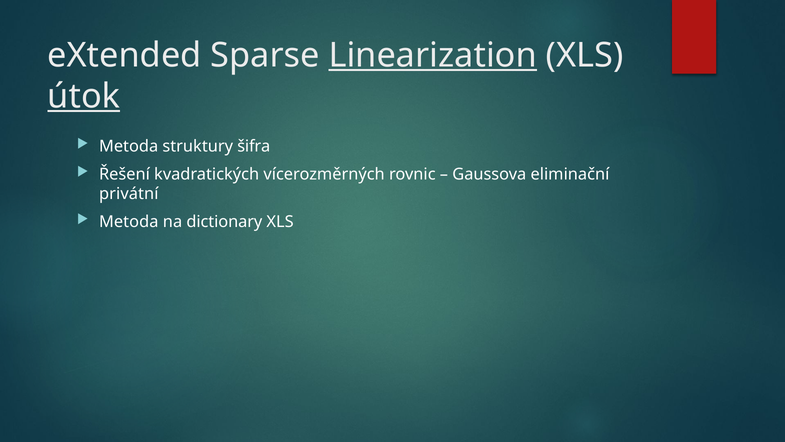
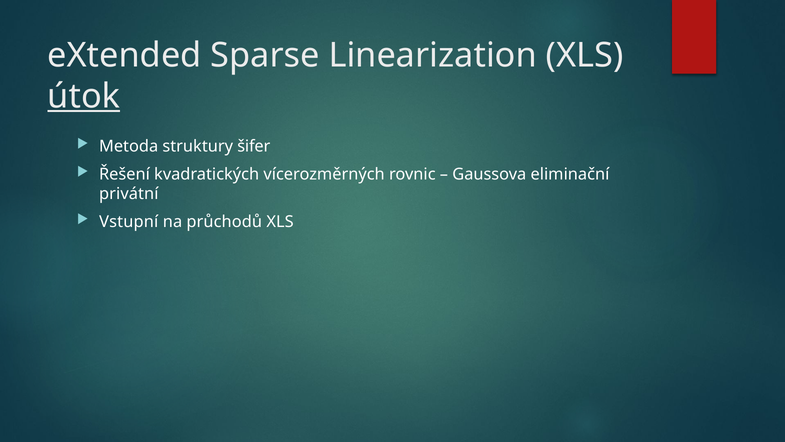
Linearization underline: present -> none
šifra: šifra -> šifer
Metoda at (129, 221): Metoda -> Vstupní
dictionary: dictionary -> průchodů
